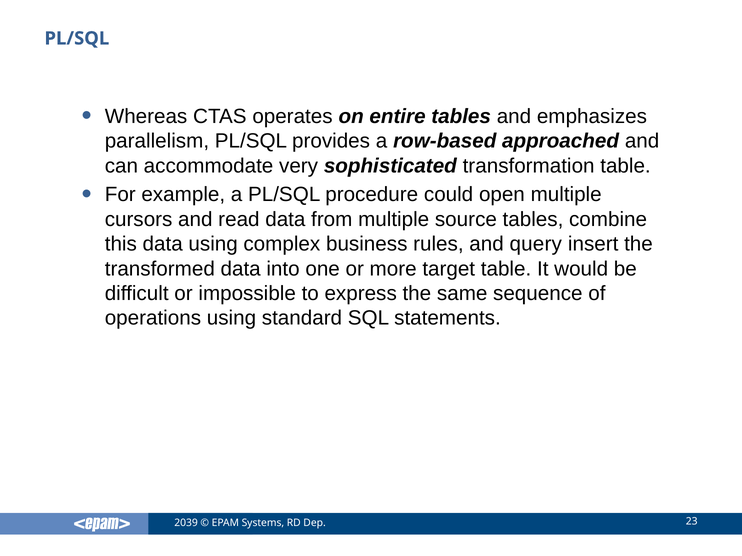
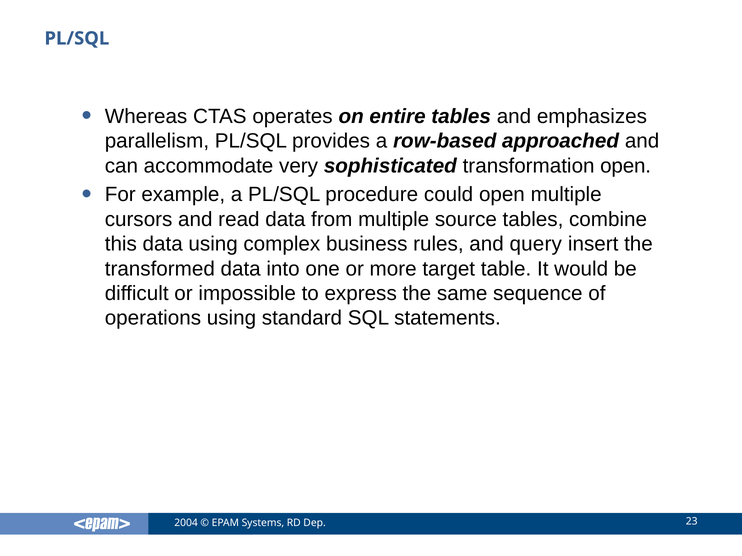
transformation table: table -> open
2039: 2039 -> 2004
